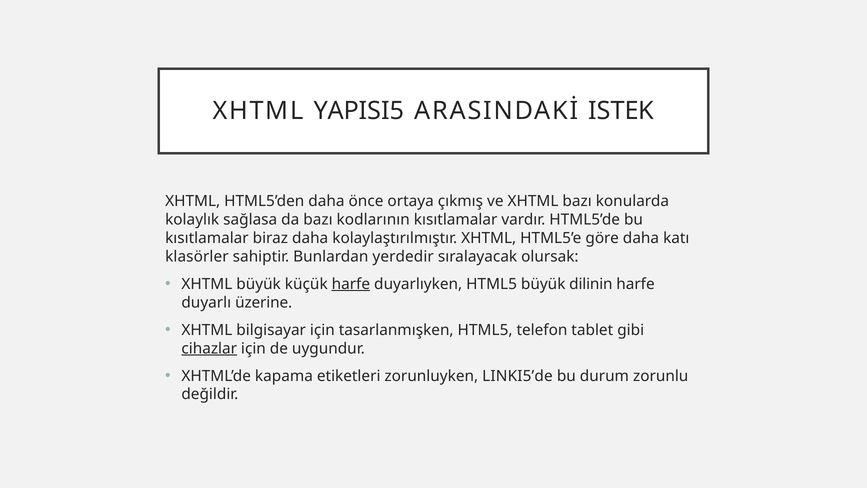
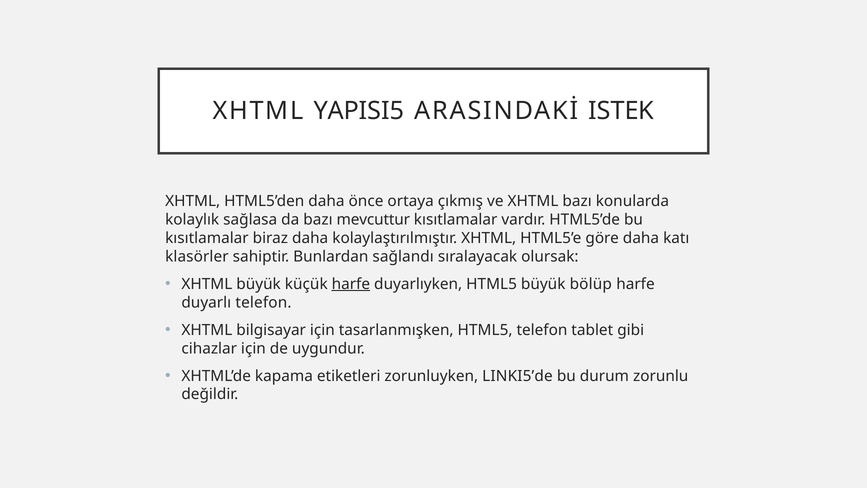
kodlarının: kodlarının -> mevcuttur
yerdedir: yerdedir -> sağlandı
dilinin: dilinin -> bölüp
duyarlı üzerine: üzerine -> telefon
cihazlar underline: present -> none
